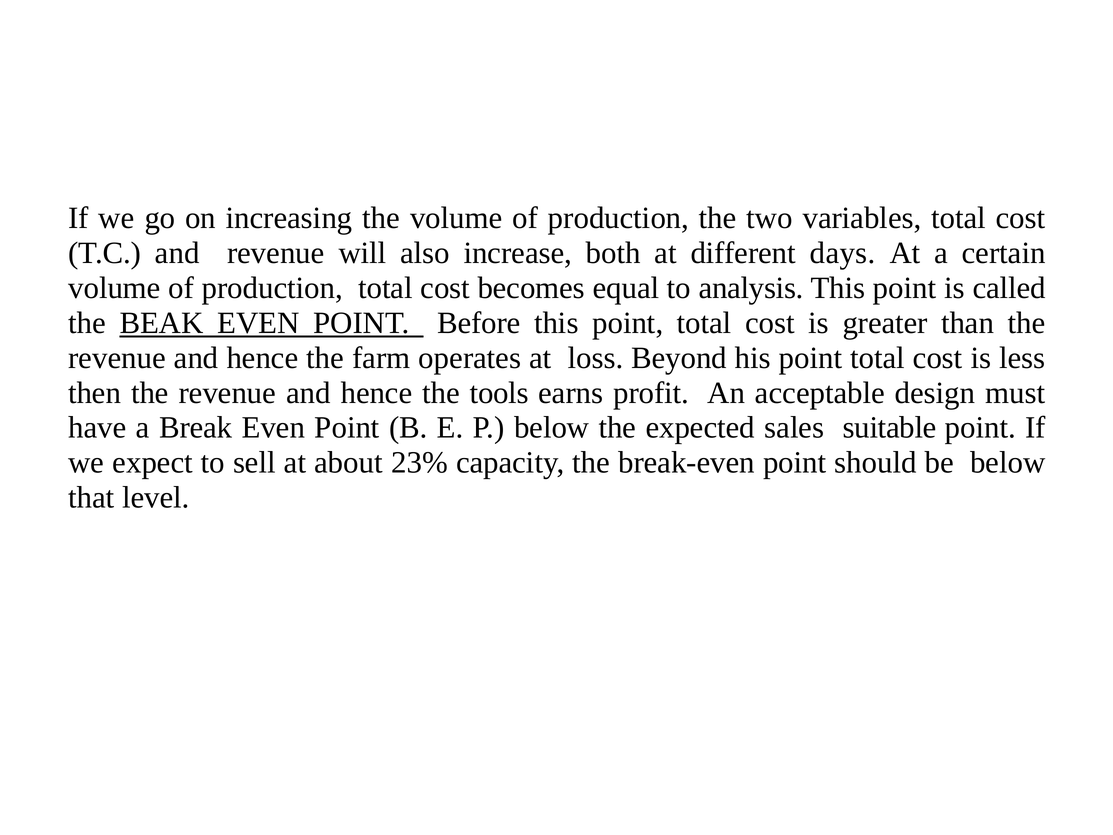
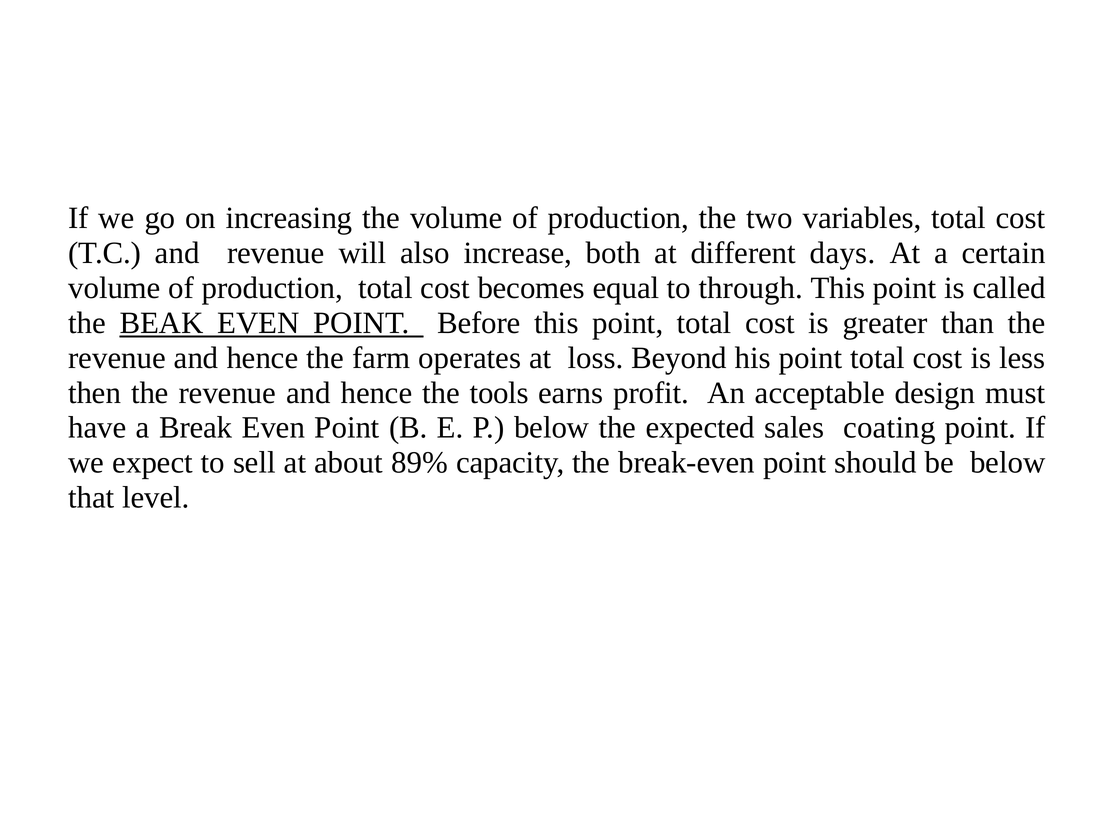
analysis: analysis -> through
suitable: suitable -> coating
23%: 23% -> 89%
